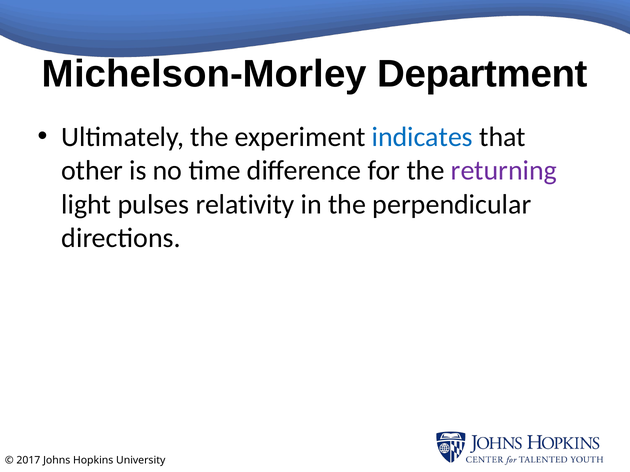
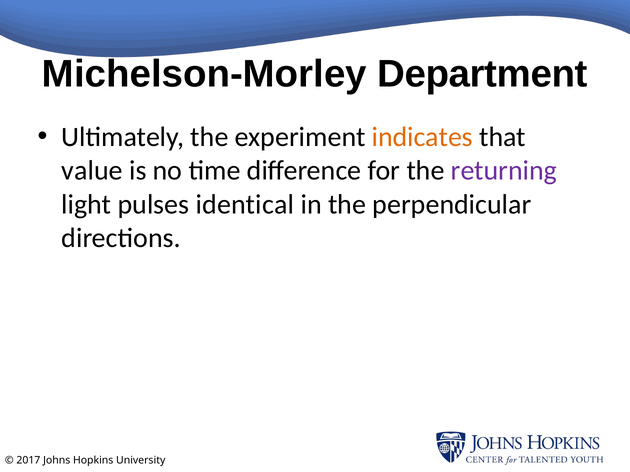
indicates colour: blue -> orange
other: other -> value
relativity: relativity -> identical
